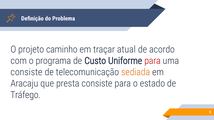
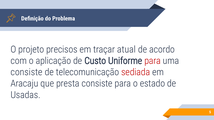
caminho: caminho -> precisos
programa: programa -> aplicação
sediada colour: orange -> red
Tráfego: Tráfego -> Usadas
